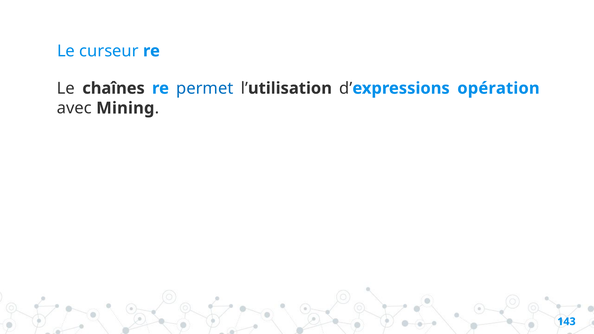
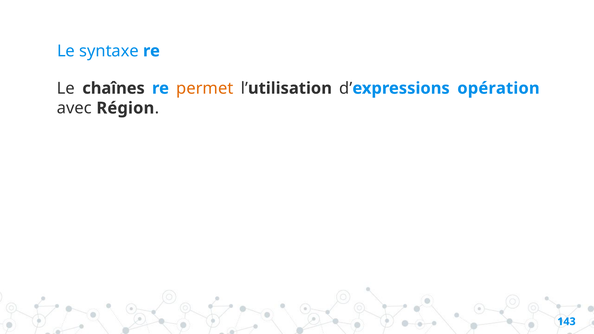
curseur: curseur -> syntaxe
permet colour: blue -> orange
Mining: Mining -> Région
